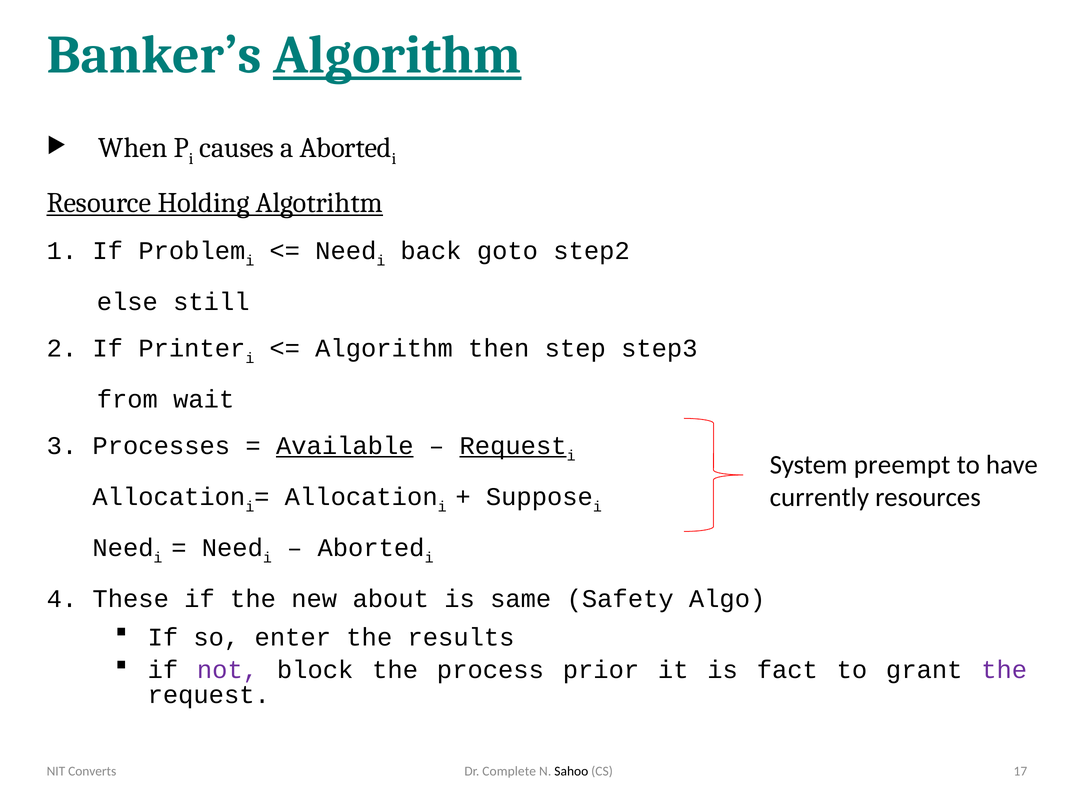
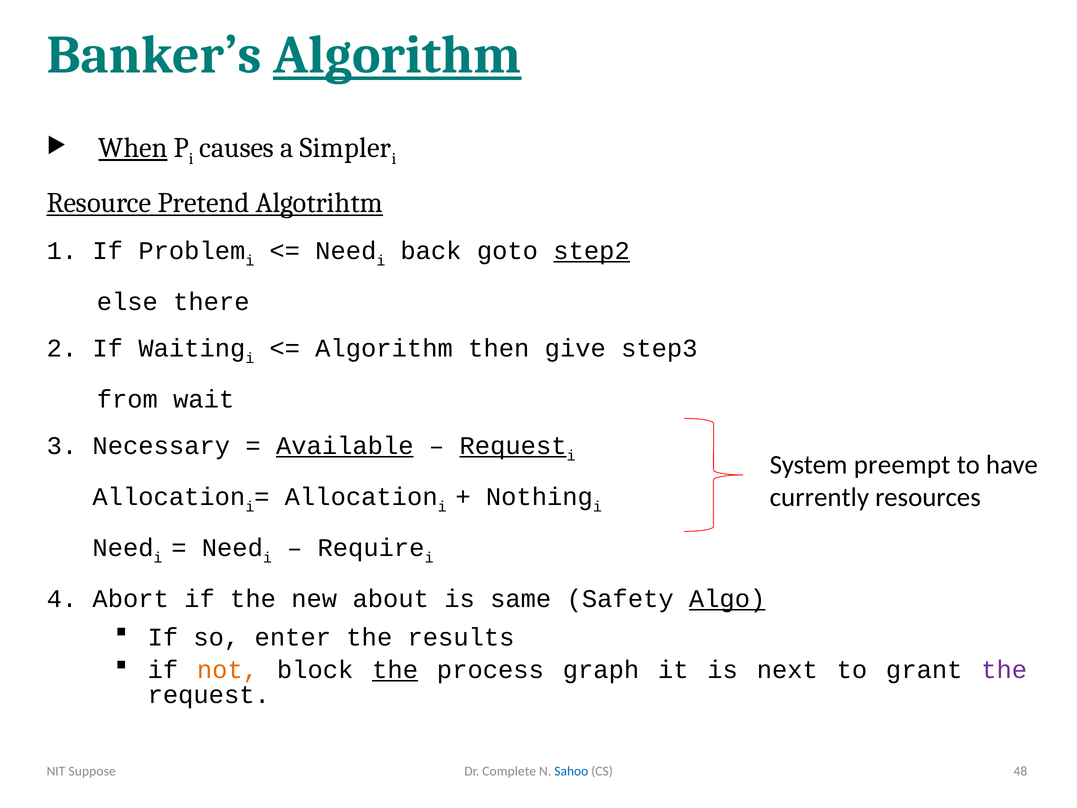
When underline: none -> present
a Aborted: Aborted -> Simpler
Holding: Holding -> Pretend
step2 underline: none -> present
still: still -> there
Printer: Printer -> Waiting
step: step -> give
Processes: Processes -> Necessary
Suppose: Suppose -> Nothing
Aborted at (371, 548): Aborted -> Require
These: These -> Abort
Algo underline: none -> present
not colour: purple -> orange
the at (395, 670) underline: none -> present
prior: prior -> graph
fact: fact -> next
Sahoo colour: black -> blue
17: 17 -> 48
Converts: Converts -> Suppose
